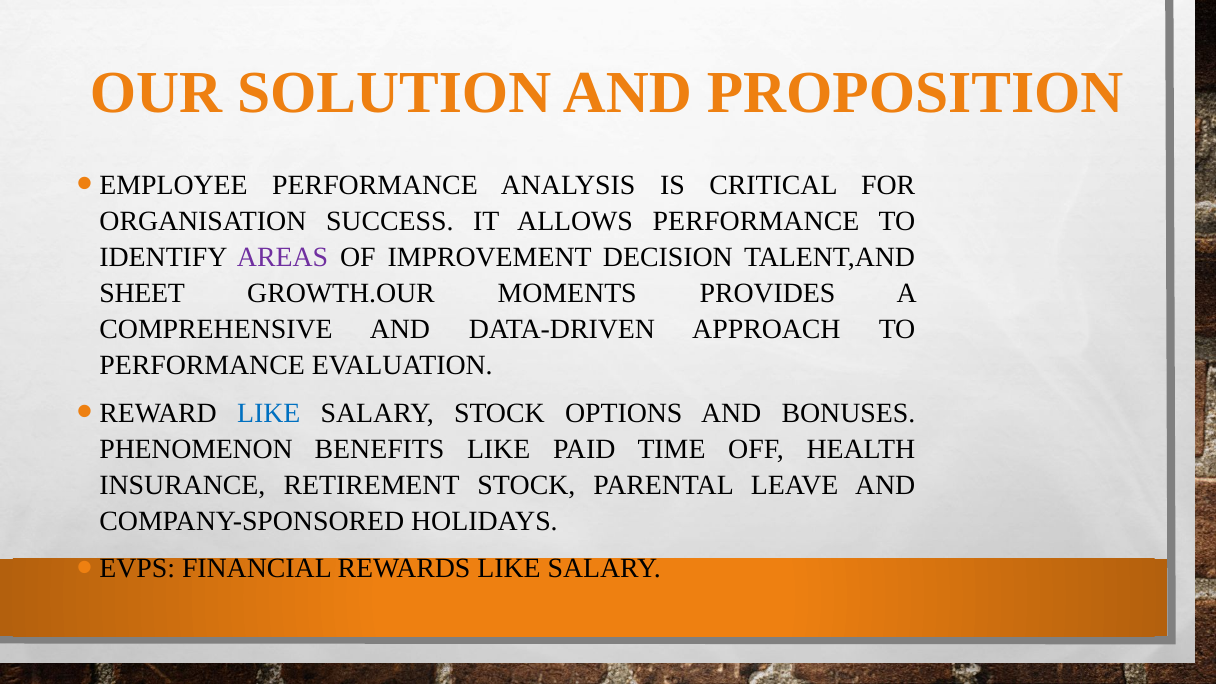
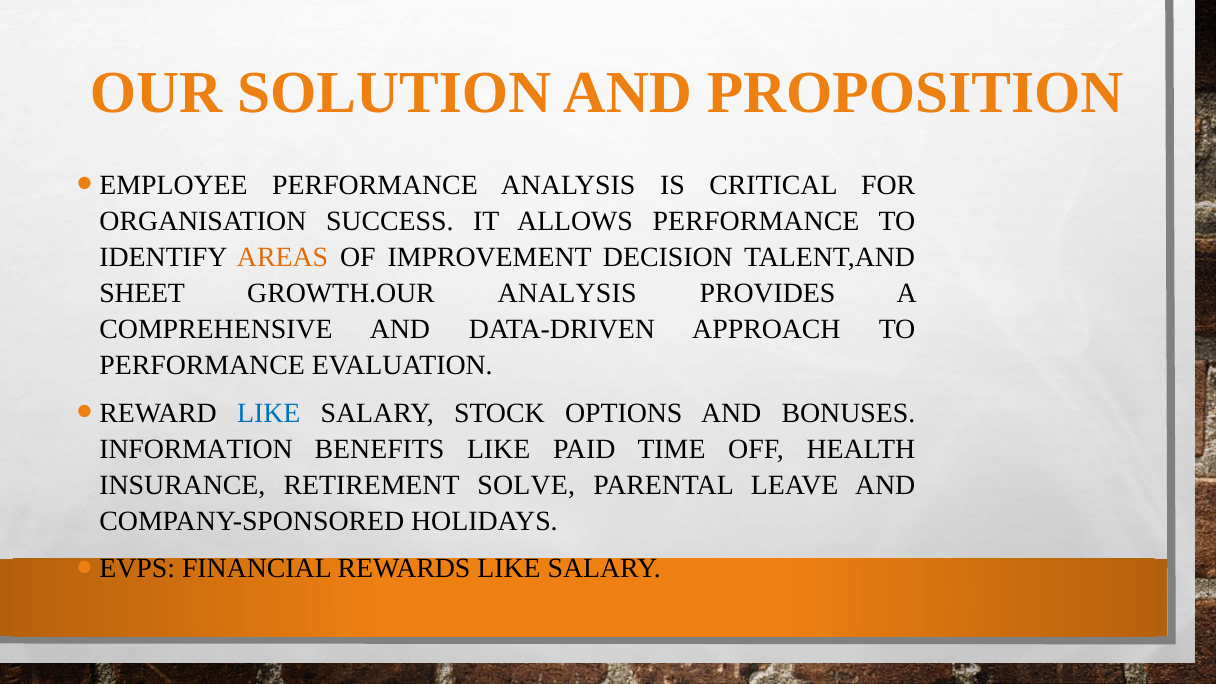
AREAS colour: purple -> orange
GROWTH.OUR MOMENTS: MOMENTS -> ANALYSIS
PHENOMENON: PHENOMENON -> INFORMATION
RETIREMENT STOCK: STOCK -> SOLVE
